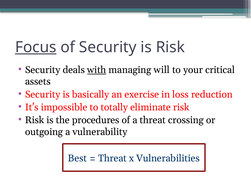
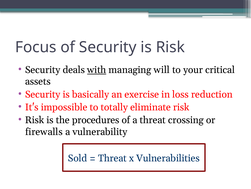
Focus underline: present -> none
outgoing: outgoing -> firewalls
Best: Best -> Sold
